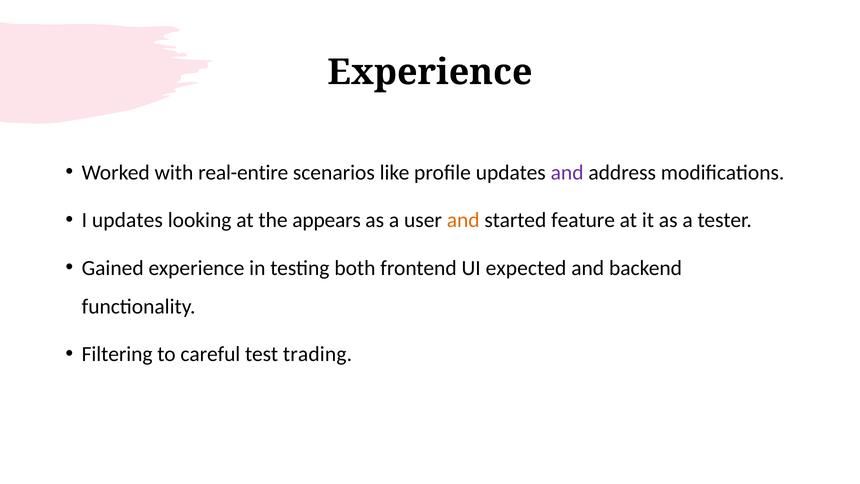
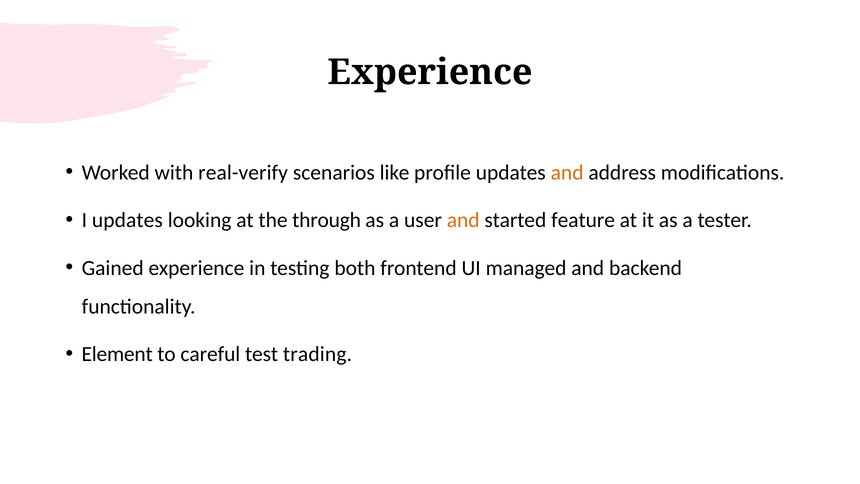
real-entire: real-entire -> real-verify
and at (567, 172) colour: purple -> orange
appears: appears -> through
expected: expected -> managed
Filtering: Filtering -> Element
